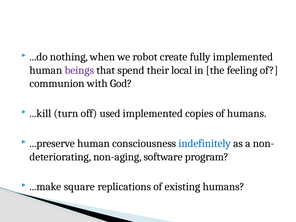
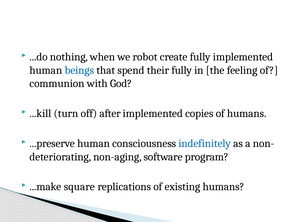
beings colour: purple -> blue
their local: local -> fully
used: used -> after
